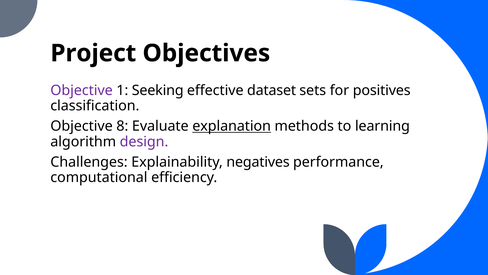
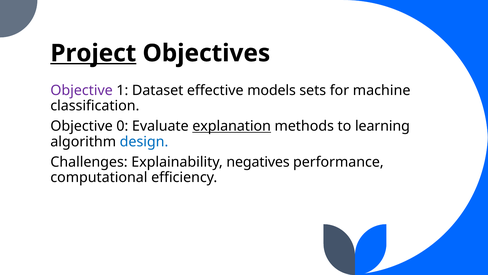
Project underline: none -> present
Seeking: Seeking -> Dataset
dataset: dataset -> models
positives: positives -> machine
8: 8 -> 0
design colour: purple -> blue
